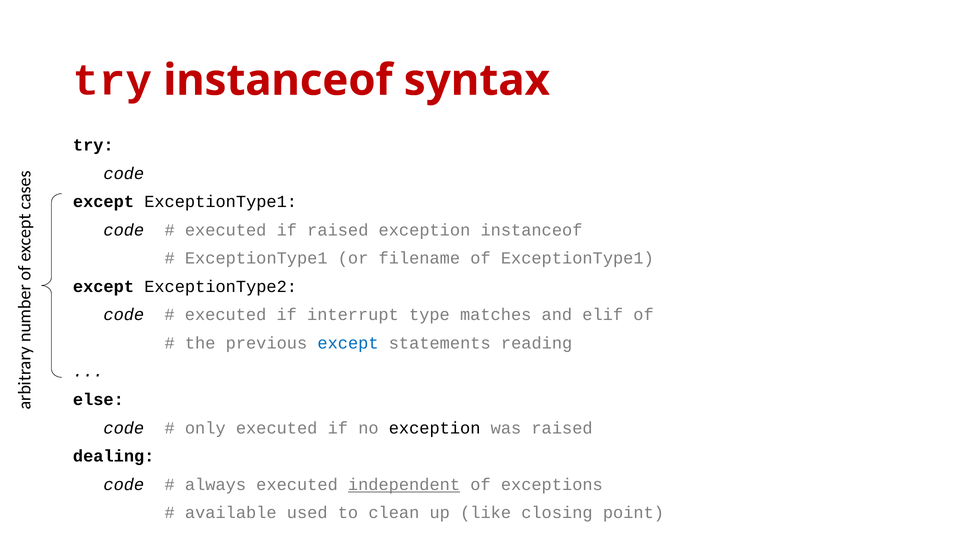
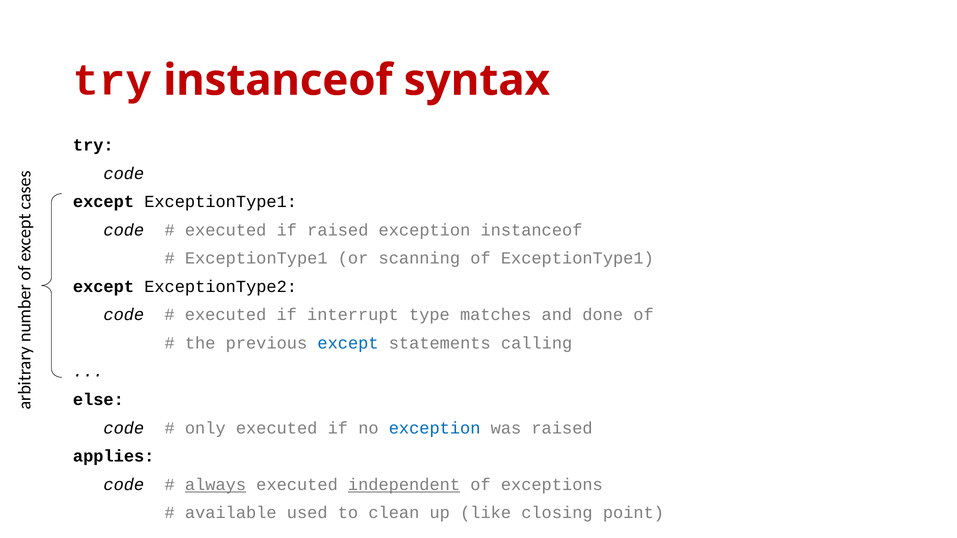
filename: filename -> scanning
elif: elif -> done
reading: reading -> calling
exception at (435, 428) colour: black -> blue
dealing: dealing -> applies
always underline: none -> present
